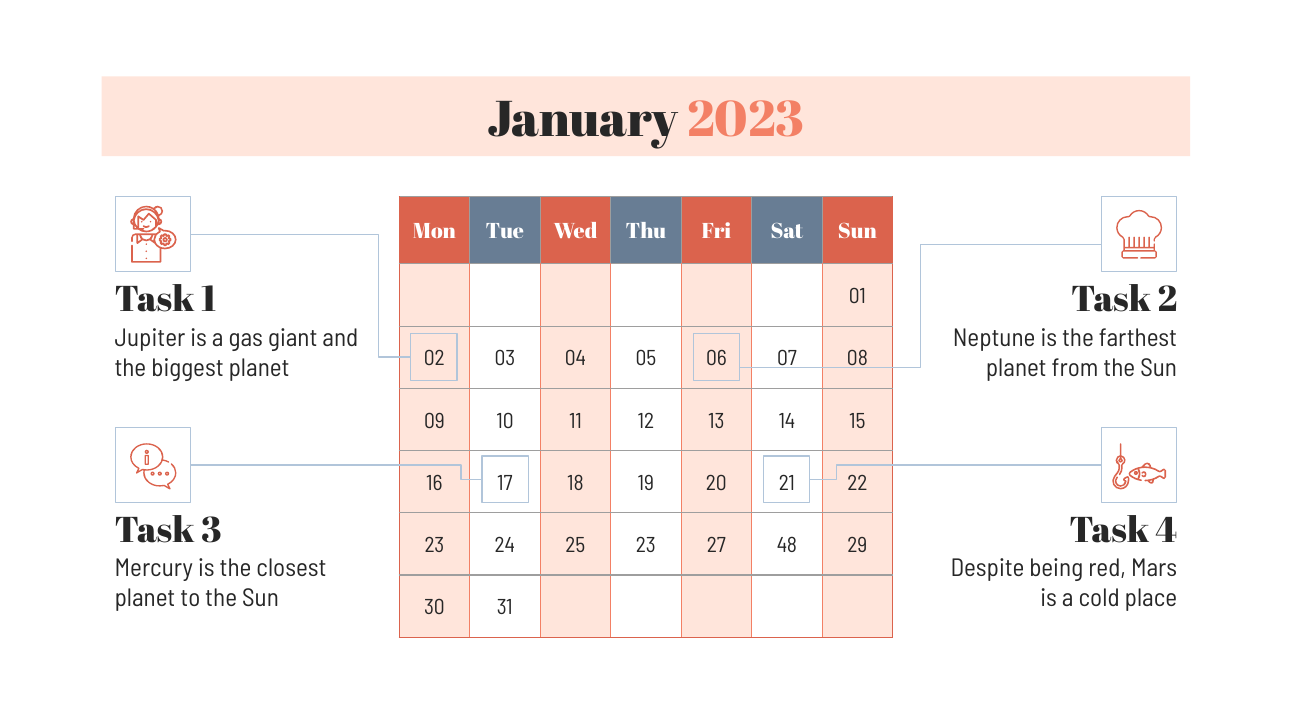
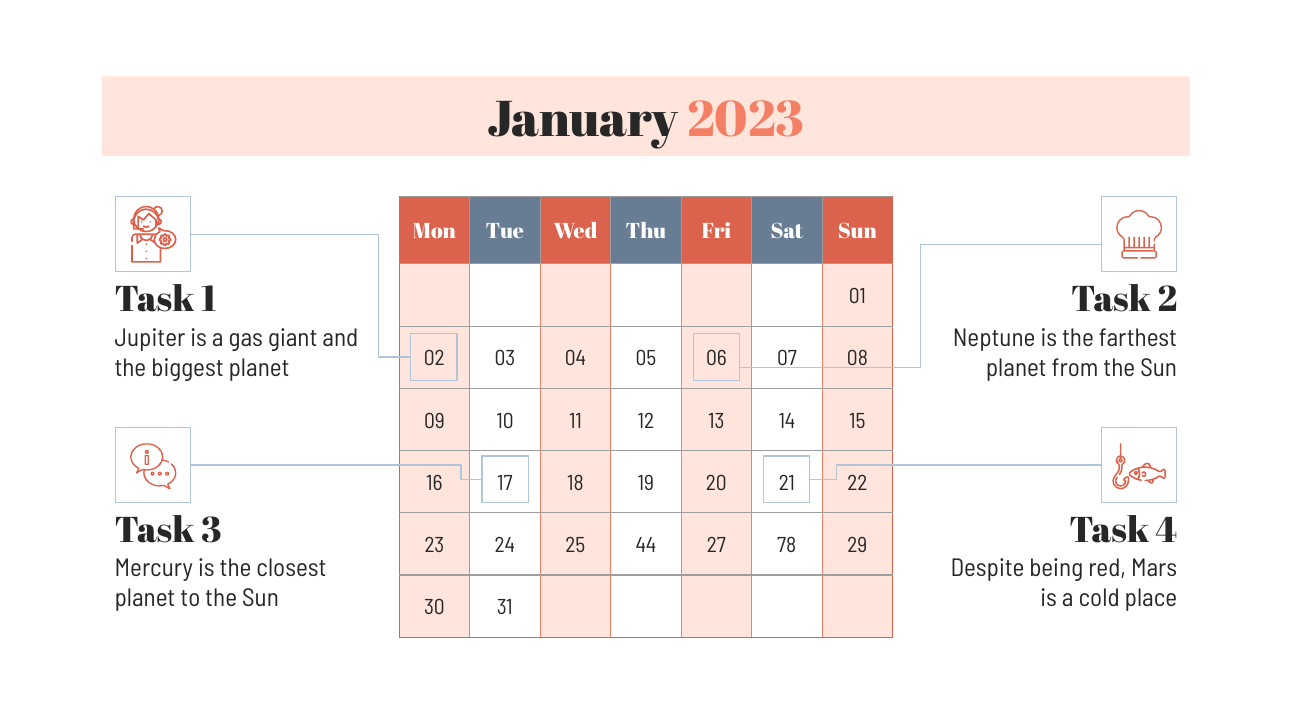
25 23: 23 -> 44
48: 48 -> 78
